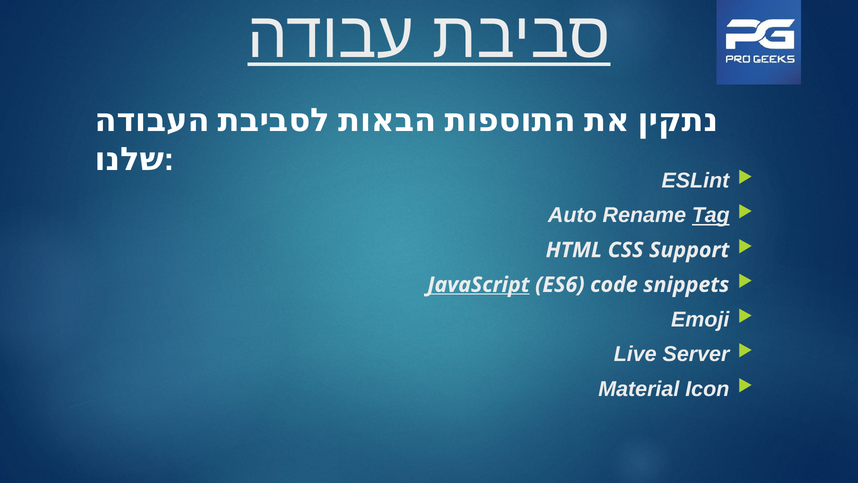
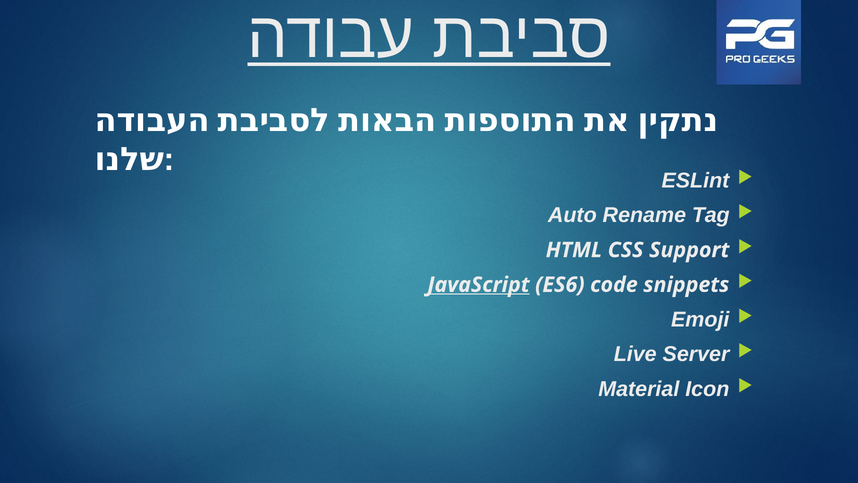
Tag underline: present -> none
